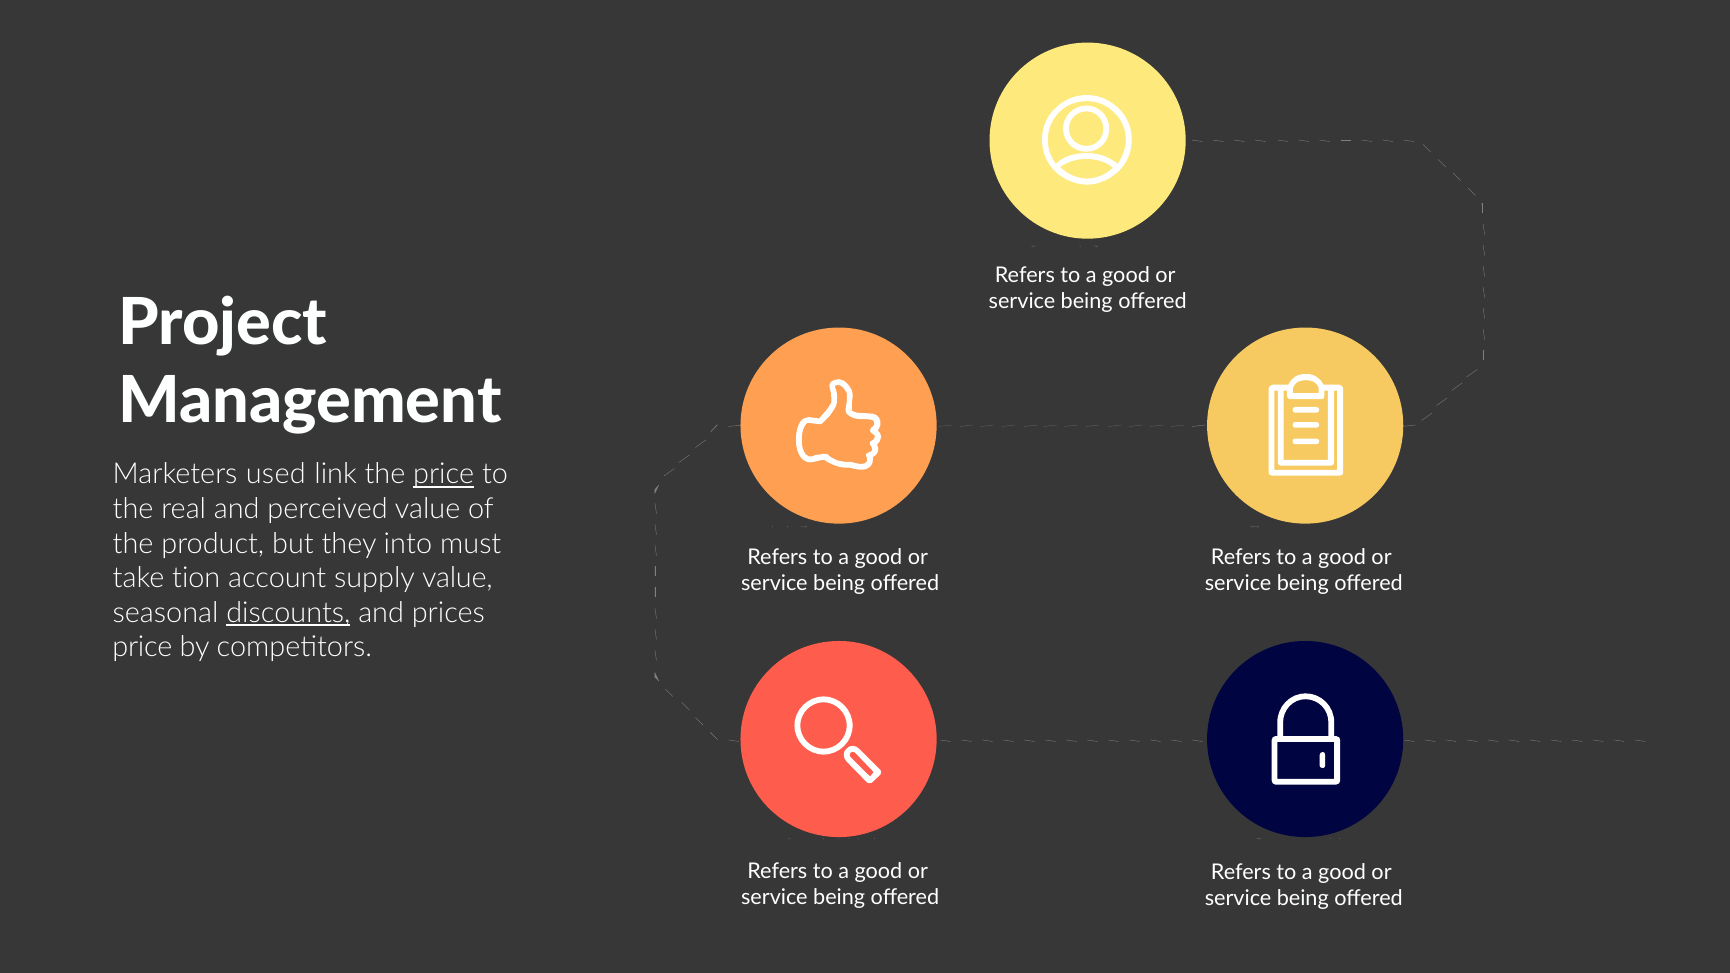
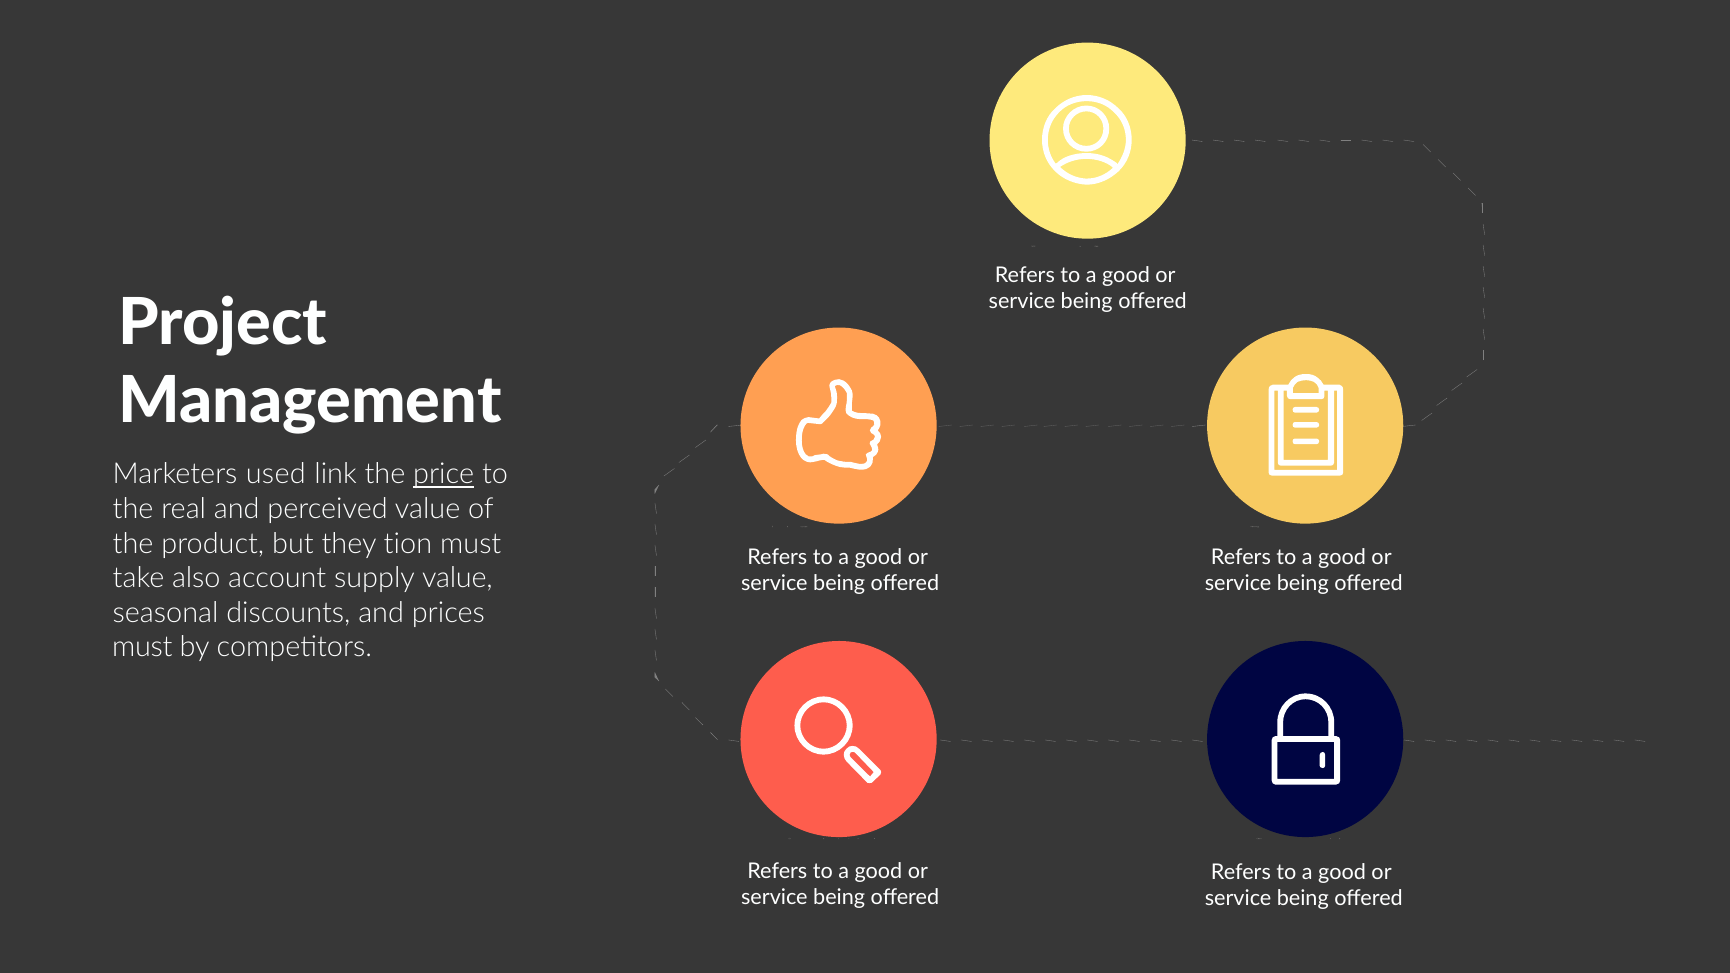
they into: into -> tion
take tion: tion -> also
discounts underline: present -> none
price at (142, 648): price -> must
